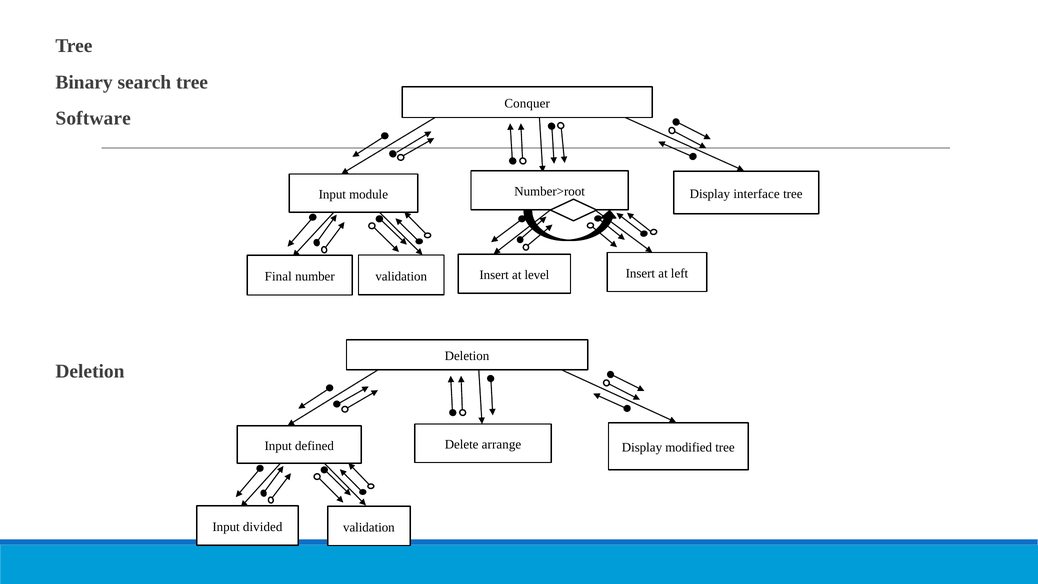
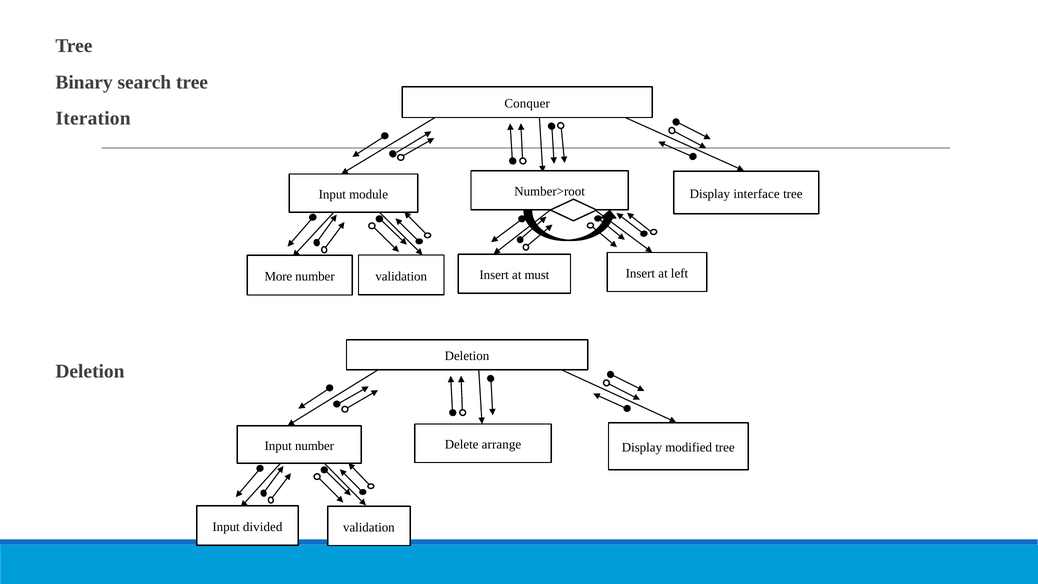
Software: Software -> Iteration
level: level -> must
Final: Final -> More
Input defined: defined -> number
